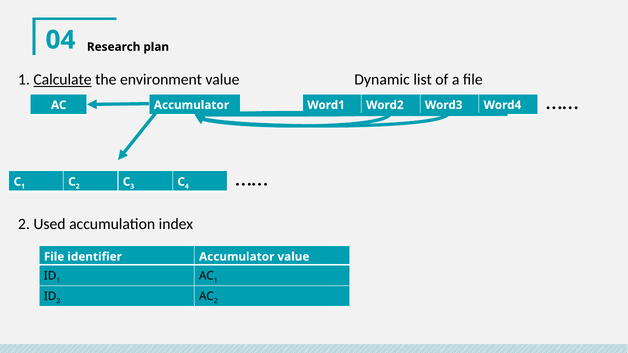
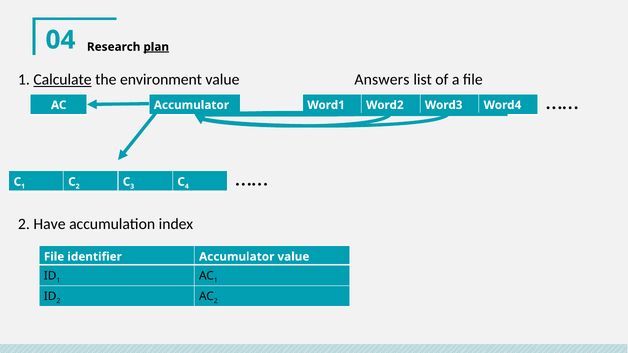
plan underline: none -> present
Dynamic: Dynamic -> Answers
Used: Used -> Have
